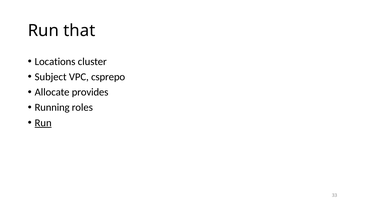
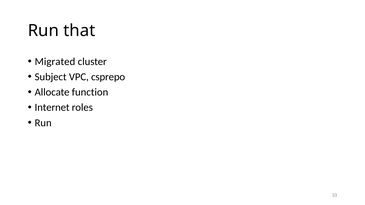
Locations: Locations -> Migrated
provides: provides -> function
Running: Running -> Internet
Run at (43, 123) underline: present -> none
